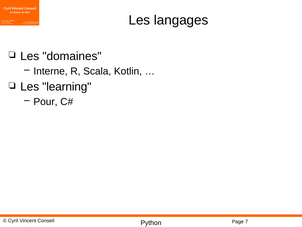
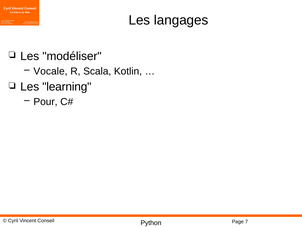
domaines: domaines -> modéliser
Interne: Interne -> Vocale
